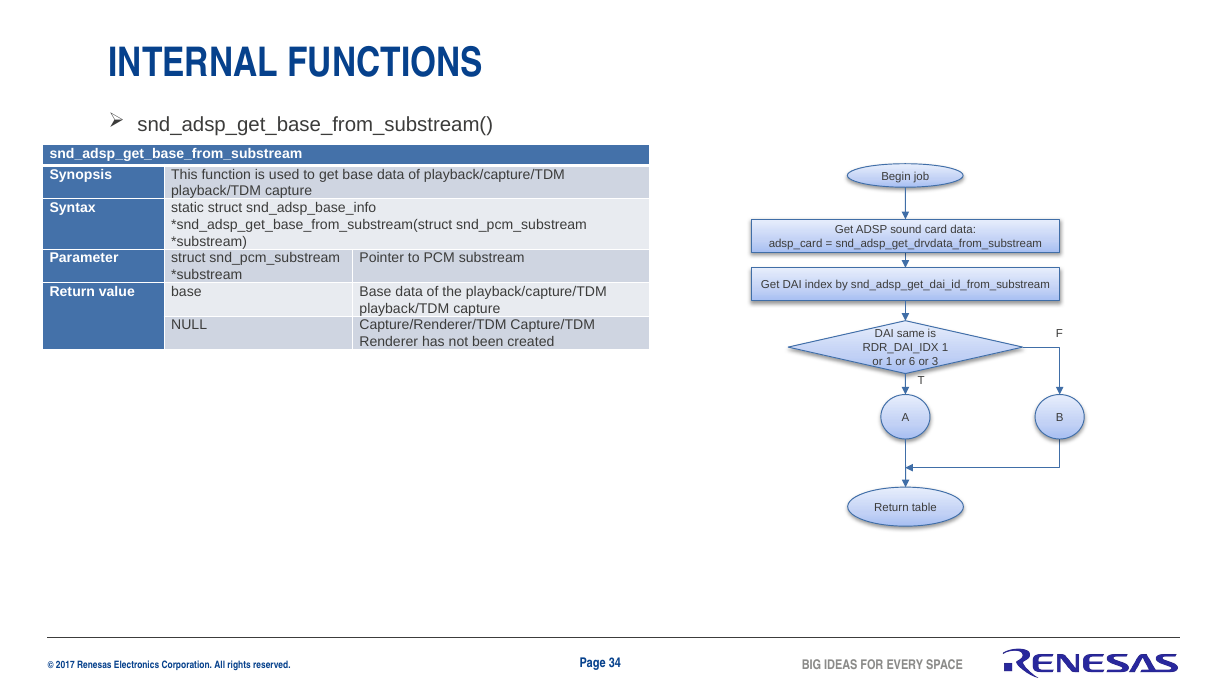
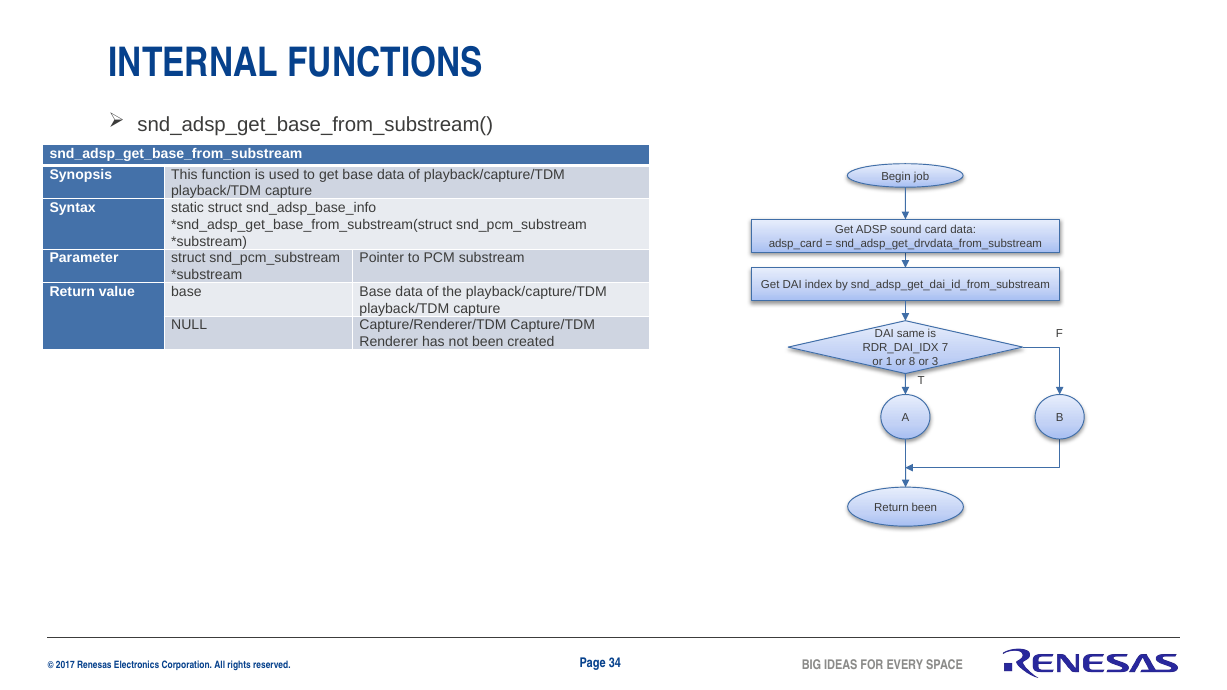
RDR_DAI_IDX 1: 1 -> 7
6: 6 -> 8
Return table: table -> been
